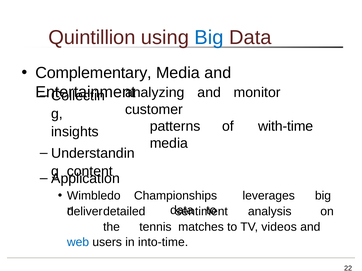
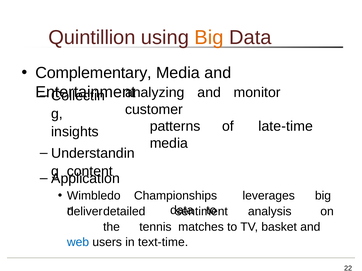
Big at (209, 38) colour: blue -> orange
with-time: with-time -> late-time
videos: videos -> basket
into-time: into-time -> text-time
